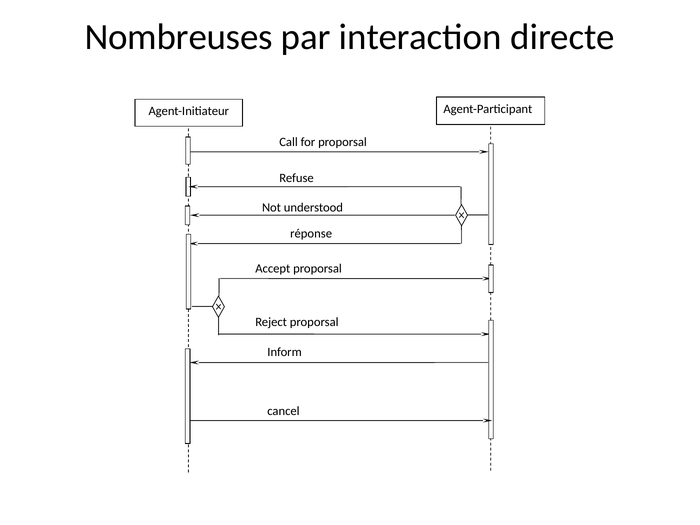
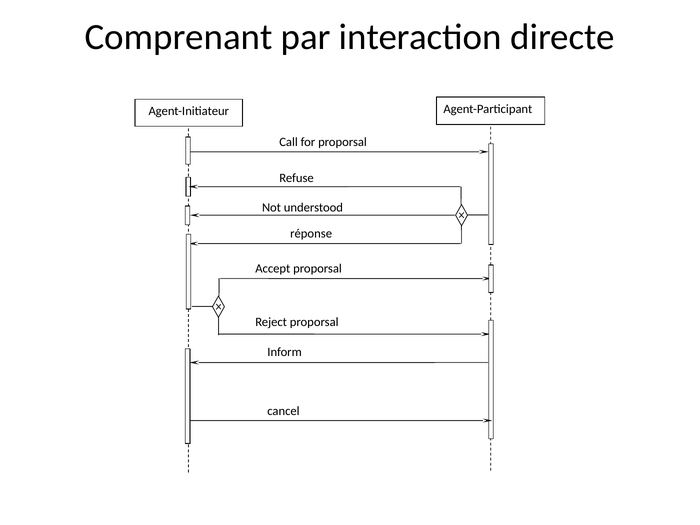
Nombreuses: Nombreuses -> Comprenant
